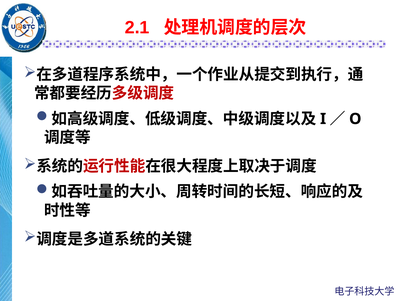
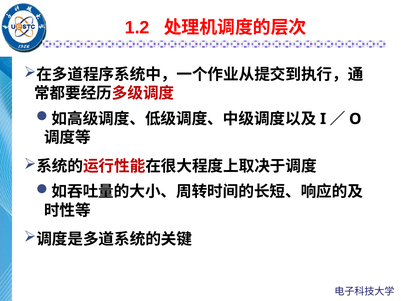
2.1: 2.1 -> 1.2
